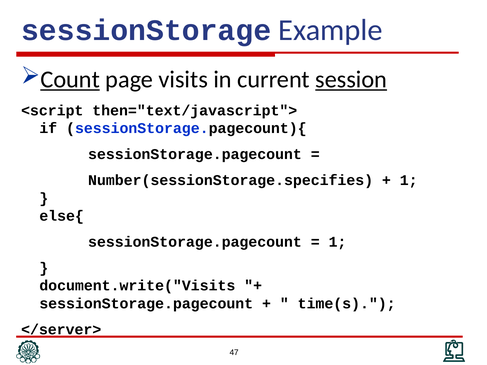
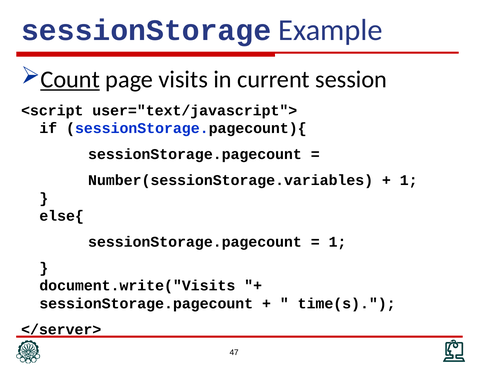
session underline: present -> none
then="text/javascript">: then="text/javascript"> -> user="text/javascript">
Number(sessionStorage.specifies: Number(sessionStorage.specifies -> Number(sessionStorage.variables
